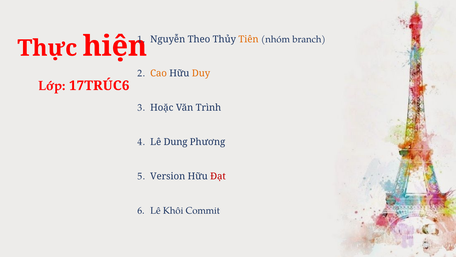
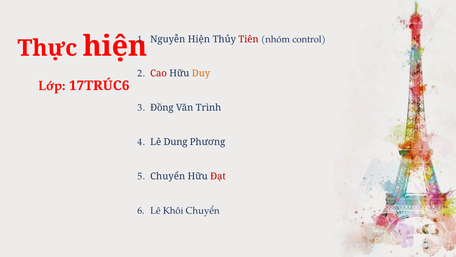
Nguyễn Theo: Theo -> Hiện
Tiên colour: orange -> red
branch: branch -> control
Cao colour: orange -> red
Hoặc: Hoặc -> Đồng
Version at (168, 176): Version -> Chuyển
Khôi Commit: Commit -> Chuyển
